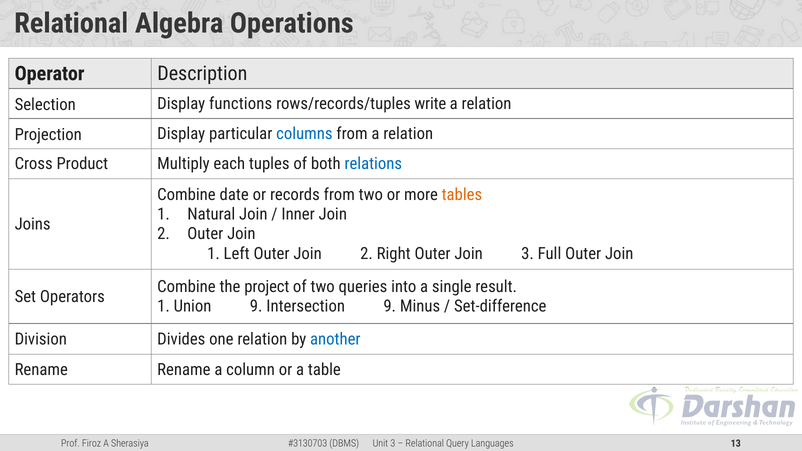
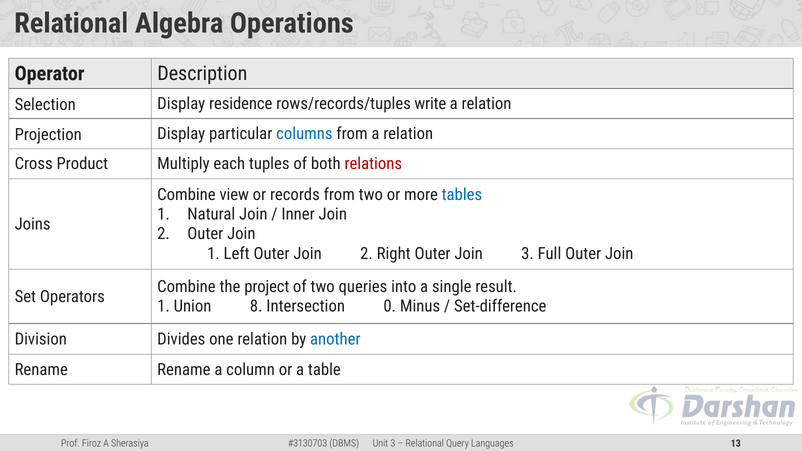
functions: functions -> residence
relations colour: blue -> red
date: date -> view
tables colour: orange -> blue
Union 9: 9 -> 8
Intersection 9: 9 -> 0
